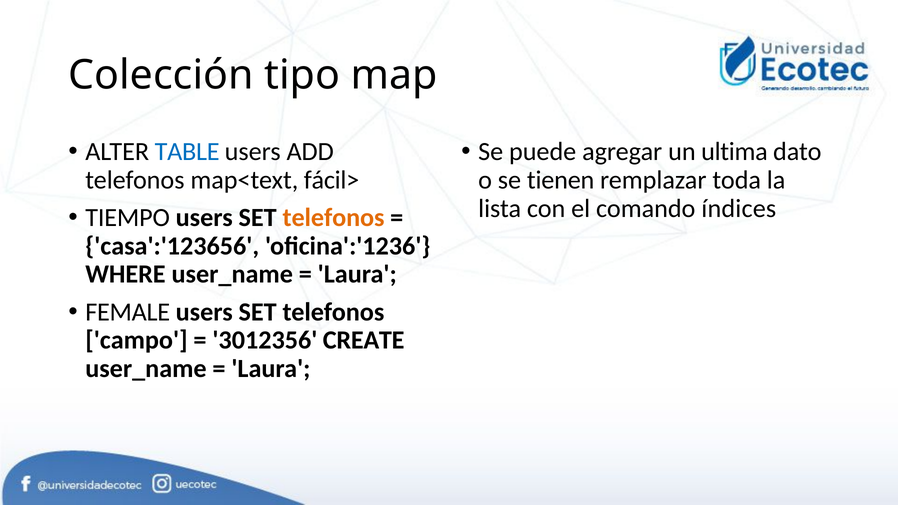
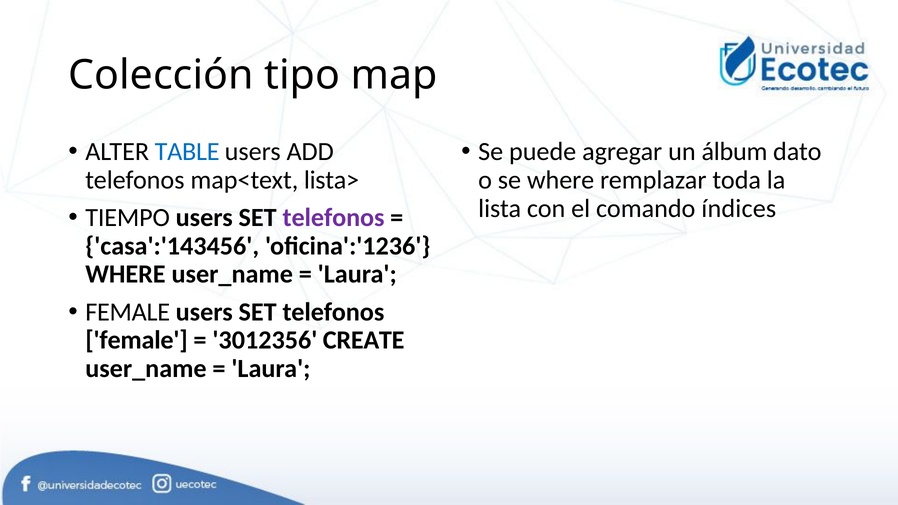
ultima: ultima -> álbum
fácil>: fácil> -> lista>
se tienen: tienen -> where
telefonos at (334, 218) colour: orange -> purple
casa':'123656: casa':'123656 -> casa':'143456
campo at (136, 340): campo -> female
